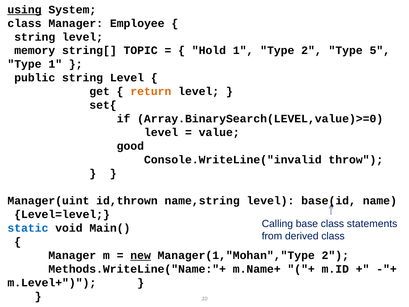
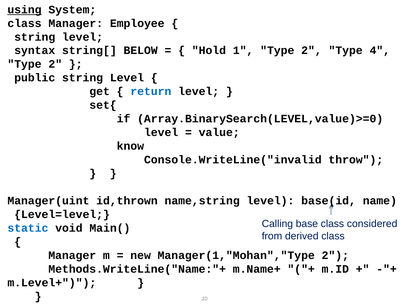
memory: memory -> syntax
TOPIC: TOPIC -> BELOW
5: 5 -> 4
1 at (55, 64): 1 -> 2
return colour: orange -> blue
good: good -> know
statements: statements -> considered
new underline: present -> none
